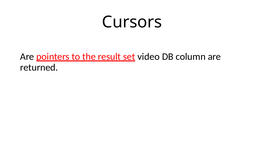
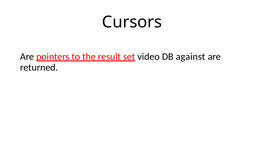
column: column -> against
